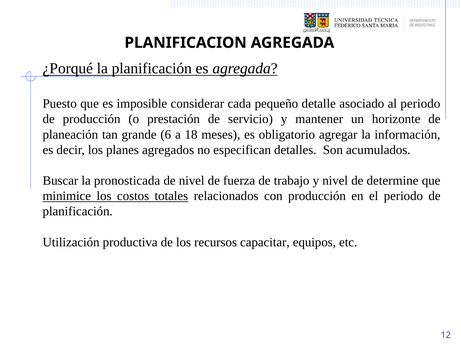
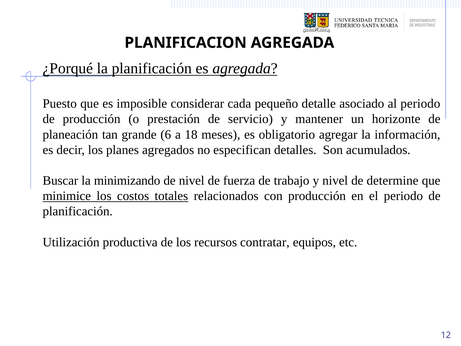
pronosticada: pronosticada -> minimizando
capacitar: capacitar -> contratar
